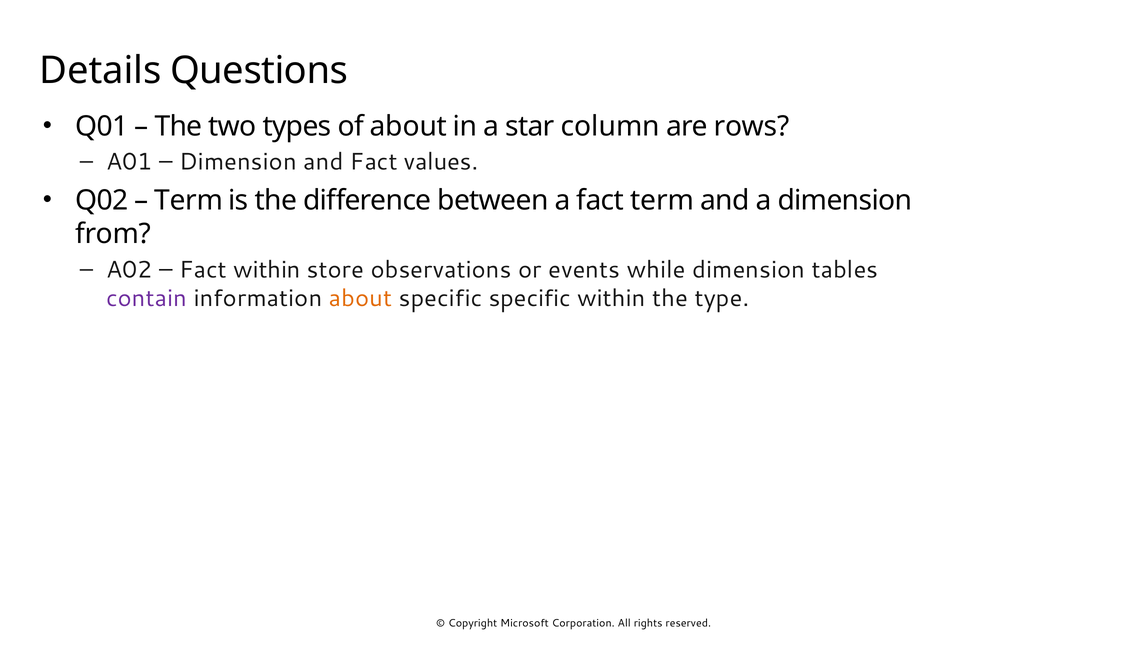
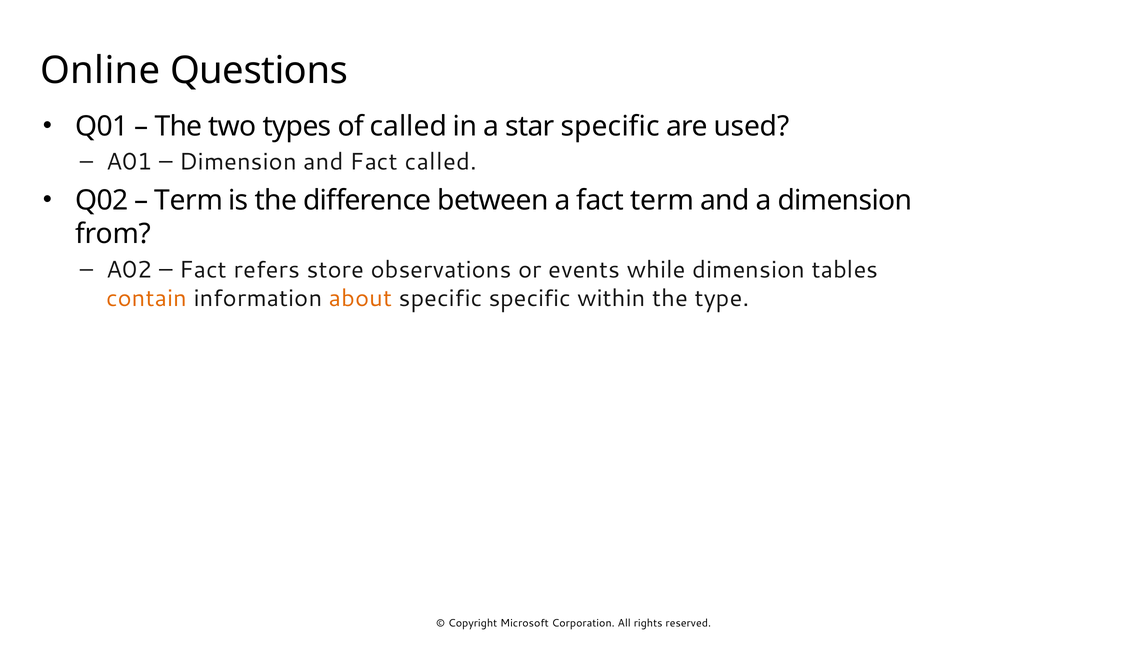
Details: Details -> Online
of about: about -> called
star column: column -> specific
rows: rows -> used
Fact values: values -> called
Fact within: within -> refers
contain colour: purple -> orange
